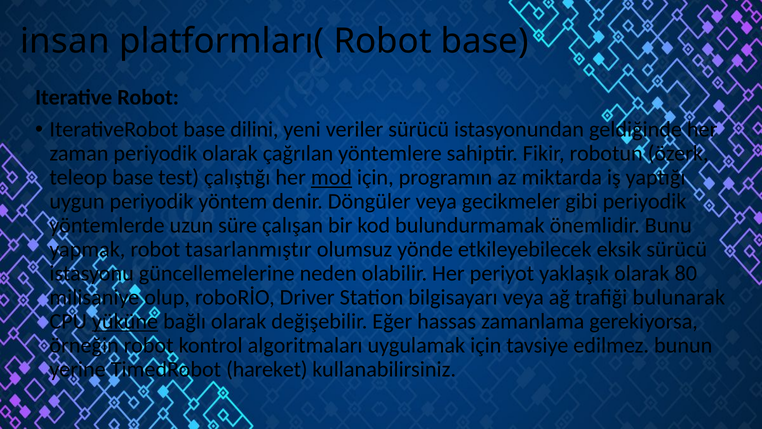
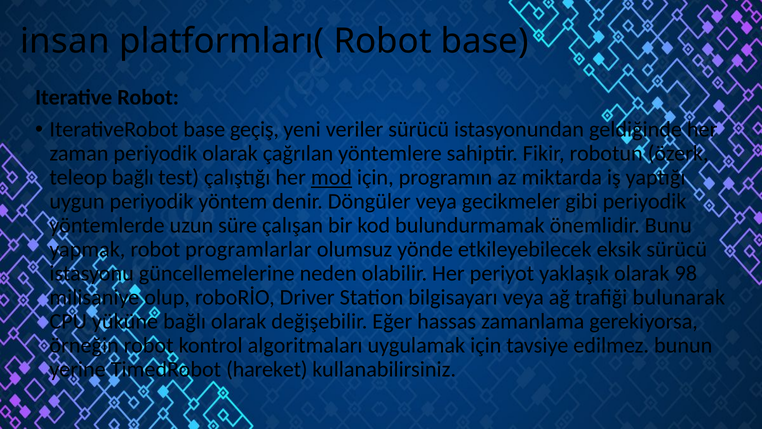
dilini: dilini -> geçiş
teleop base: base -> bağlı
tasarlanmıştır: tasarlanmıştır -> programlarlar
80: 80 -> 98
yüküne underline: present -> none
